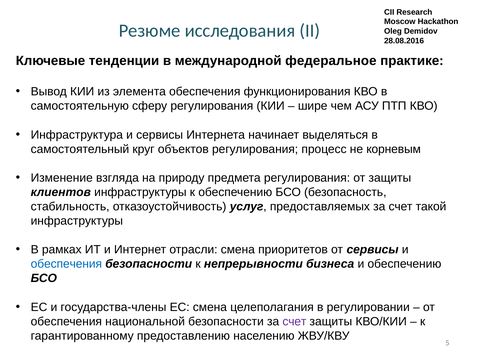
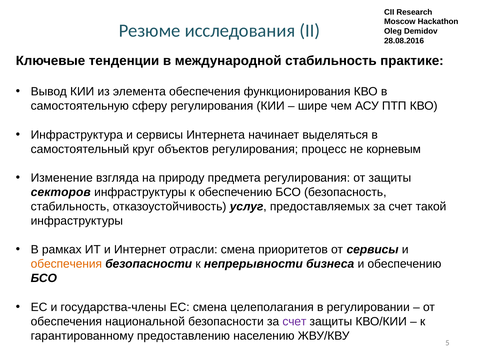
международной федеральное: федеральное -> стабильность
клиентов: клиентов -> секторов
обеспечения at (66, 264) colour: blue -> orange
